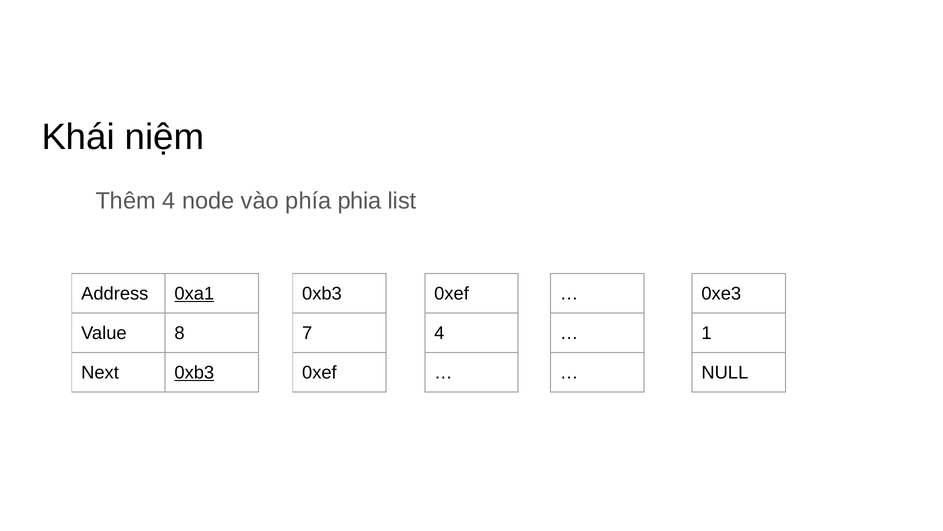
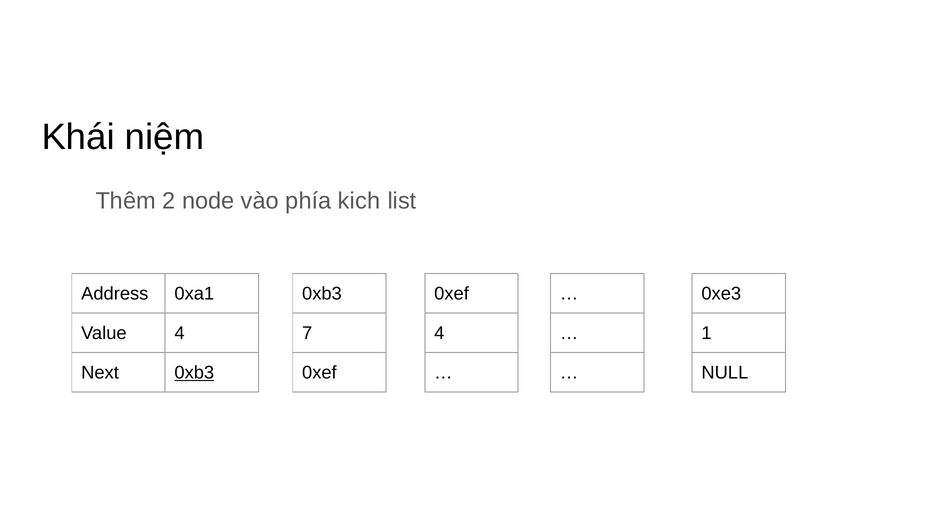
Thêm 4: 4 -> 2
phia: phia -> kich
0xa1 underline: present -> none
Value 8: 8 -> 4
